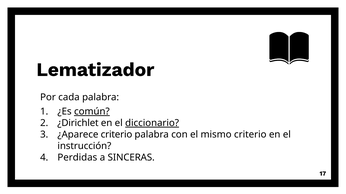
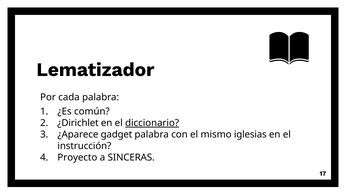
común underline: present -> none
¿Aparece criterio: criterio -> gadget
mismo criterio: criterio -> iglesias
Perdidas: Perdidas -> Proyecto
